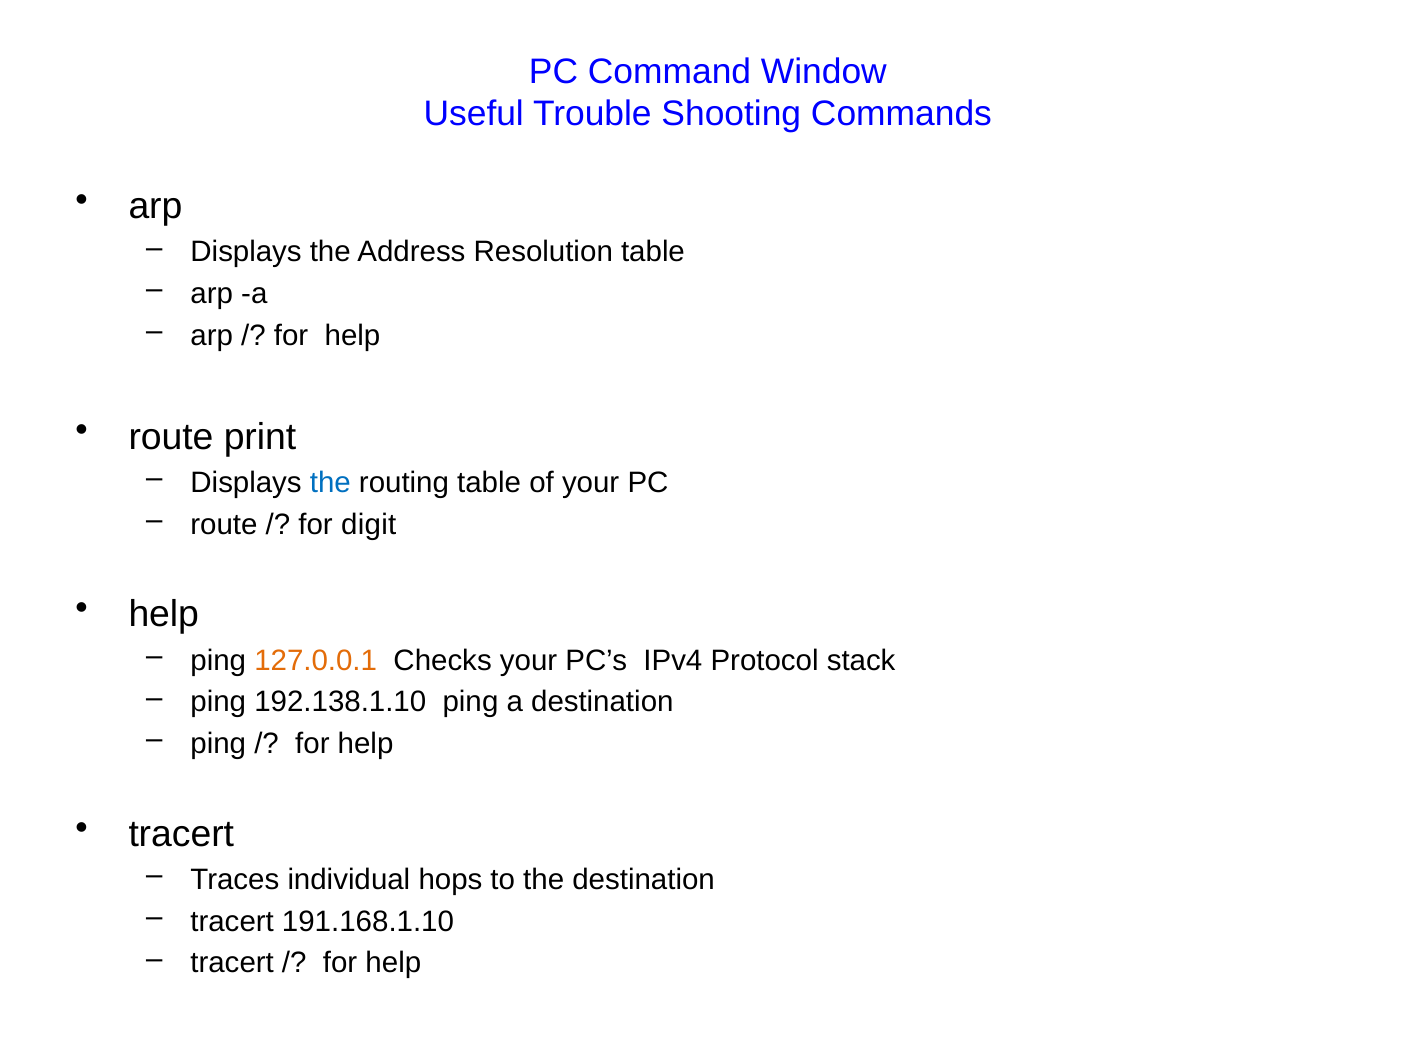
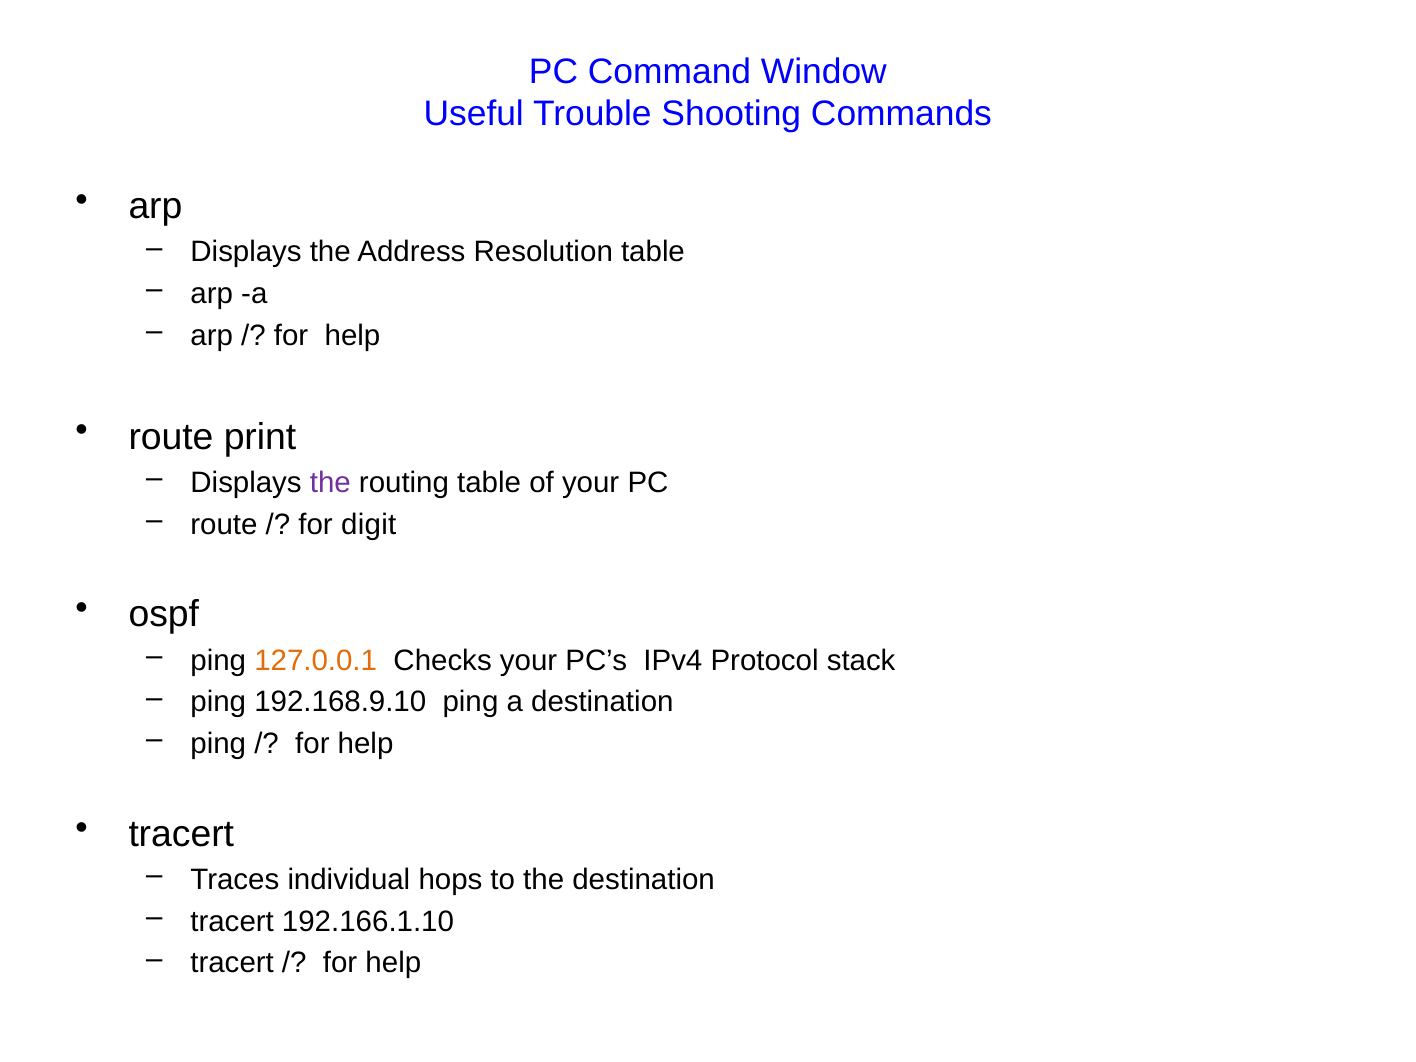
the at (330, 483) colour: blue -> purple
help at (164, 615): help -> ospf
192.138.1.10: 192.138.1.10 -> 192.168.9.10
191.168.1.10: 191.168.1.10 -> 192.166.1.10
